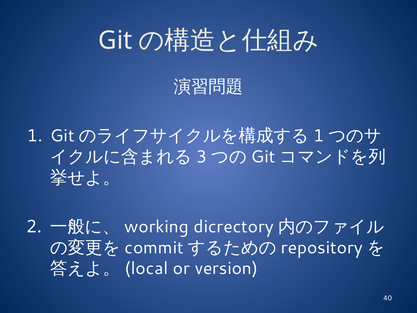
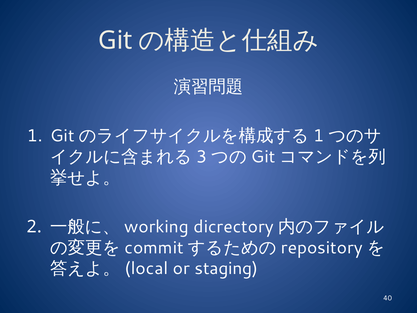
version: version -> staging
